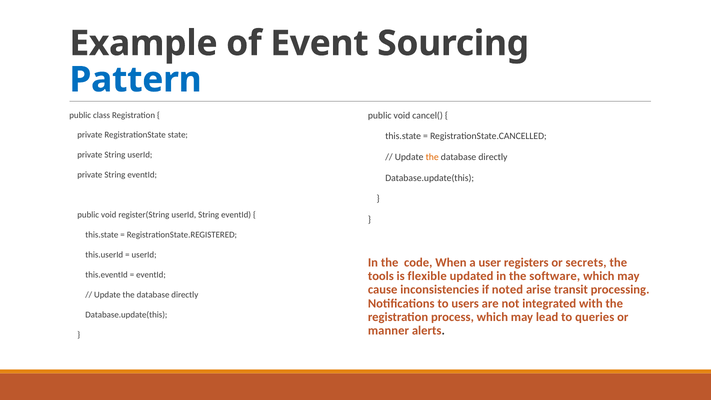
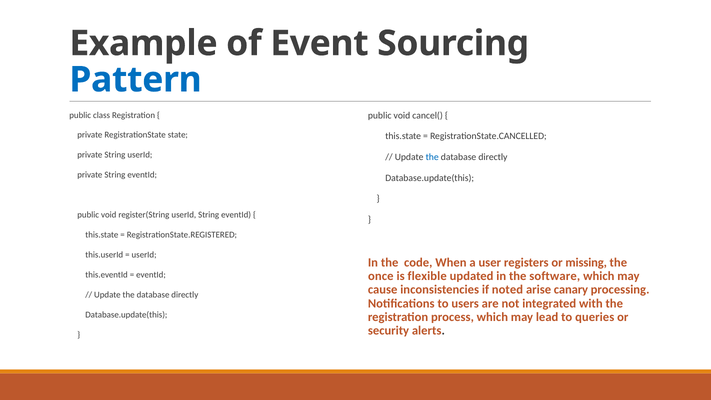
the at (432, 157) colour: orange -> blue
secrets: secrets -> missing
tools: tools -> once
transit: transit -> canary
manner: manner -> security
